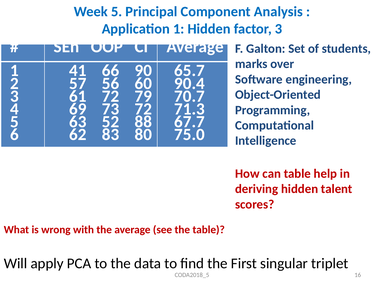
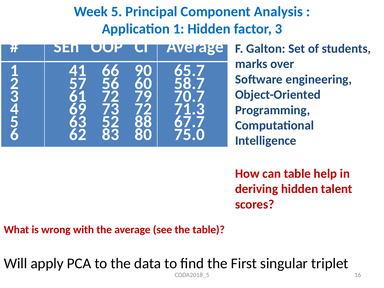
90.4: 90.4 -> 58.7
